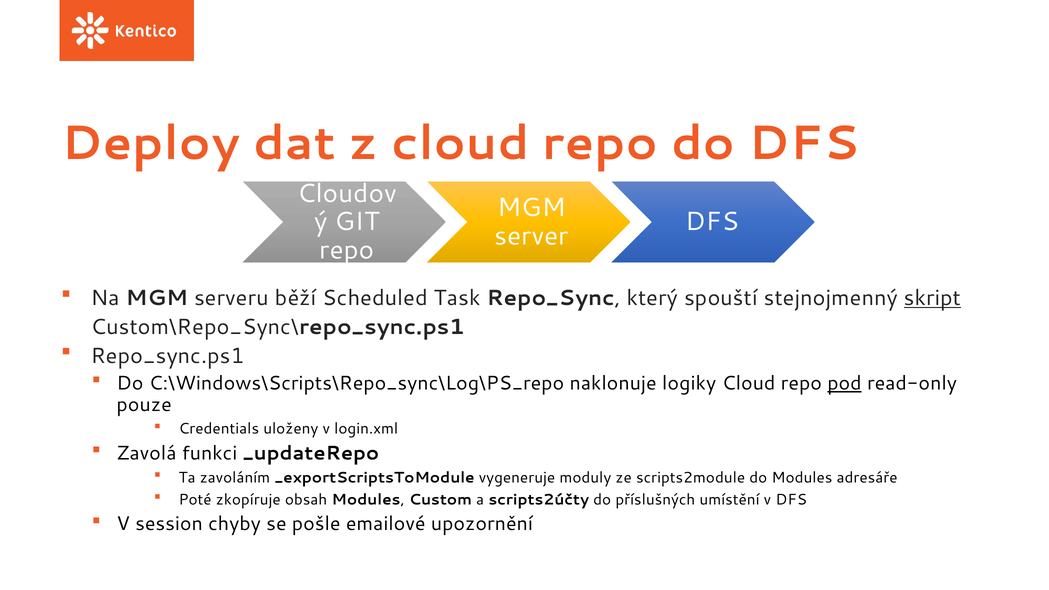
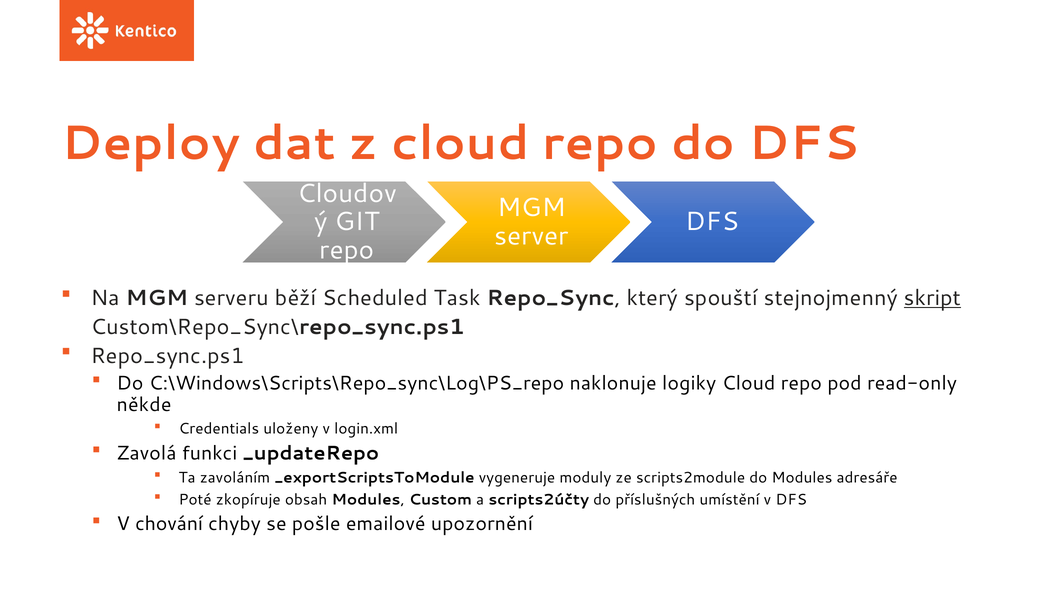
pod underline: present -> none
pouze: pouze -> někde
session: session -> chování
